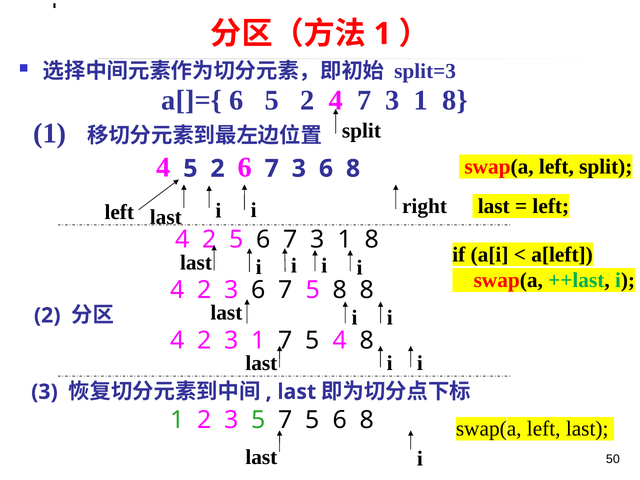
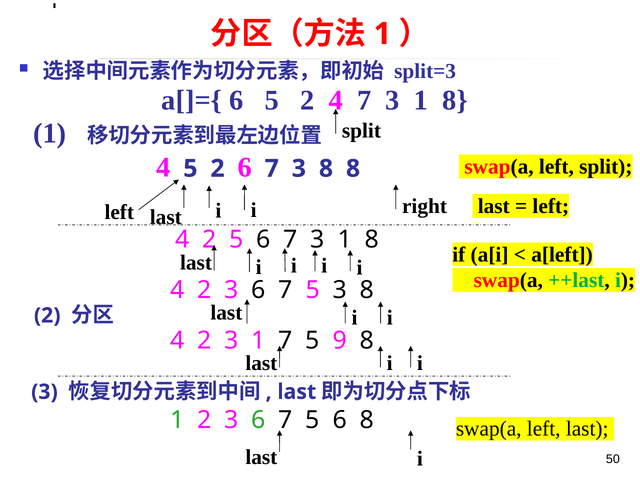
7 3 6: 6 -> 8
5 8: 8 -> 3
5 4: 4 -> 9
1 2 3 5: 5 -> 6
